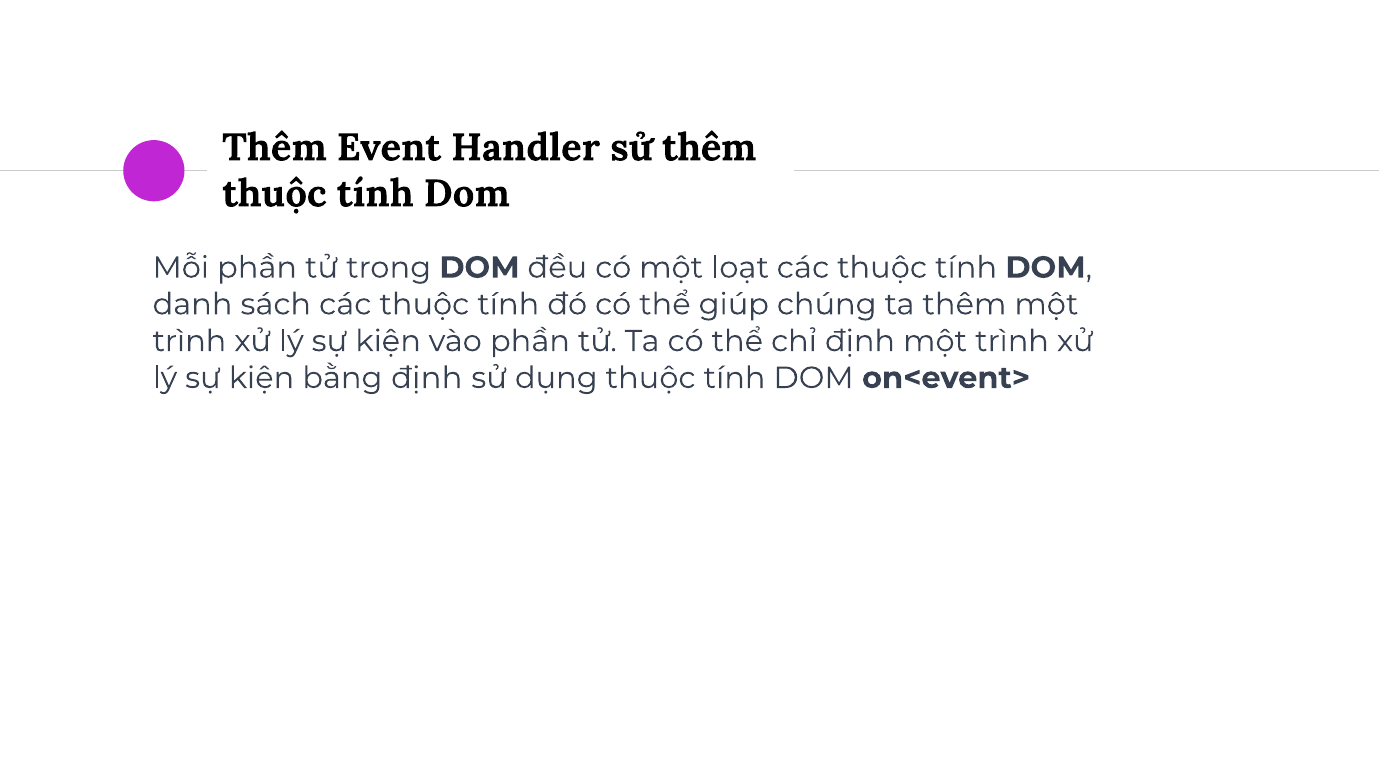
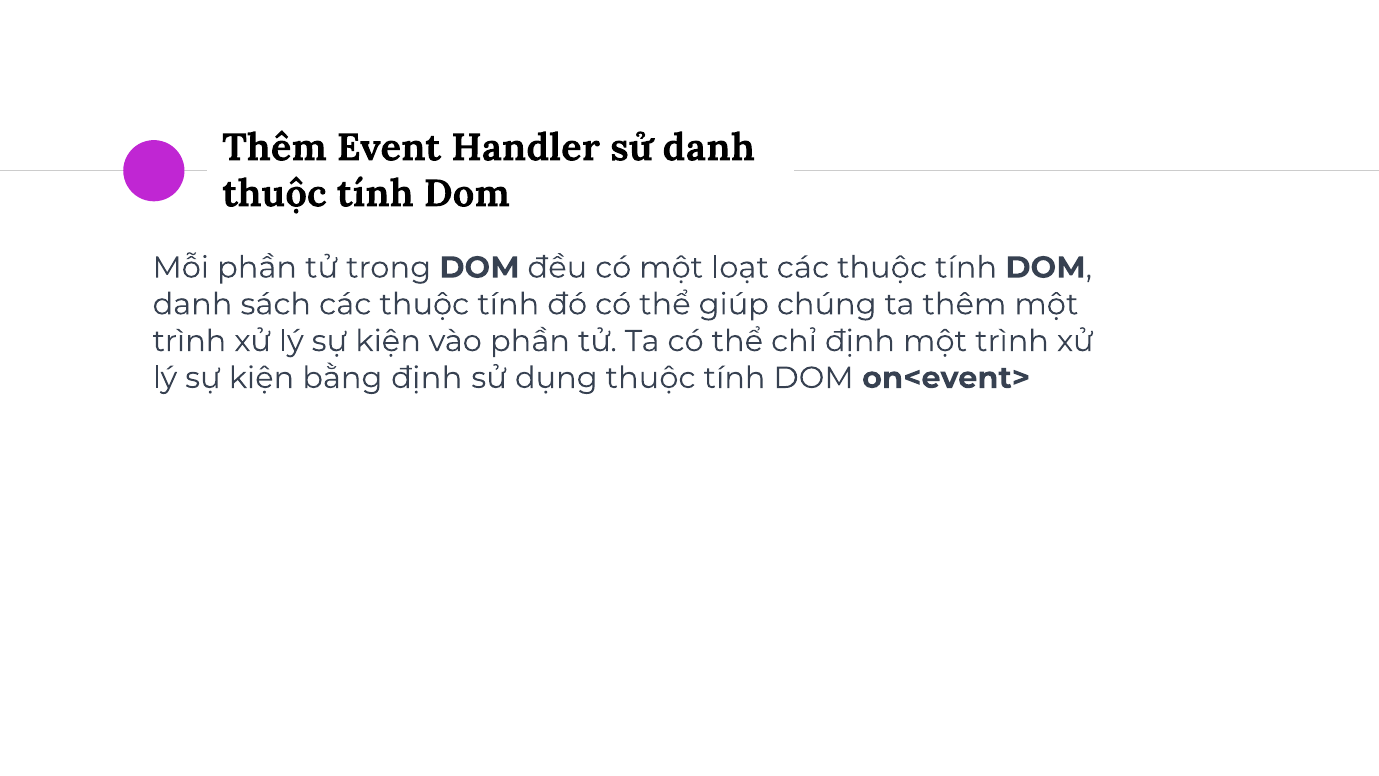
sử thêm: thêm -> danh
